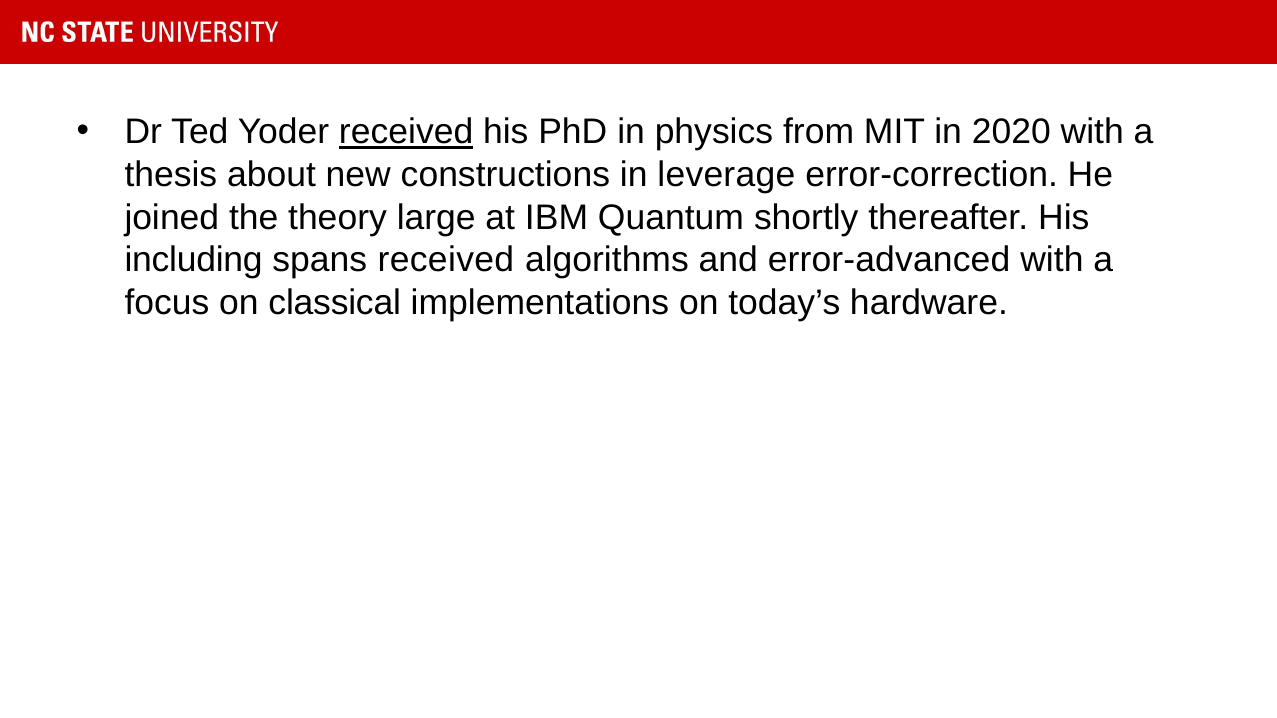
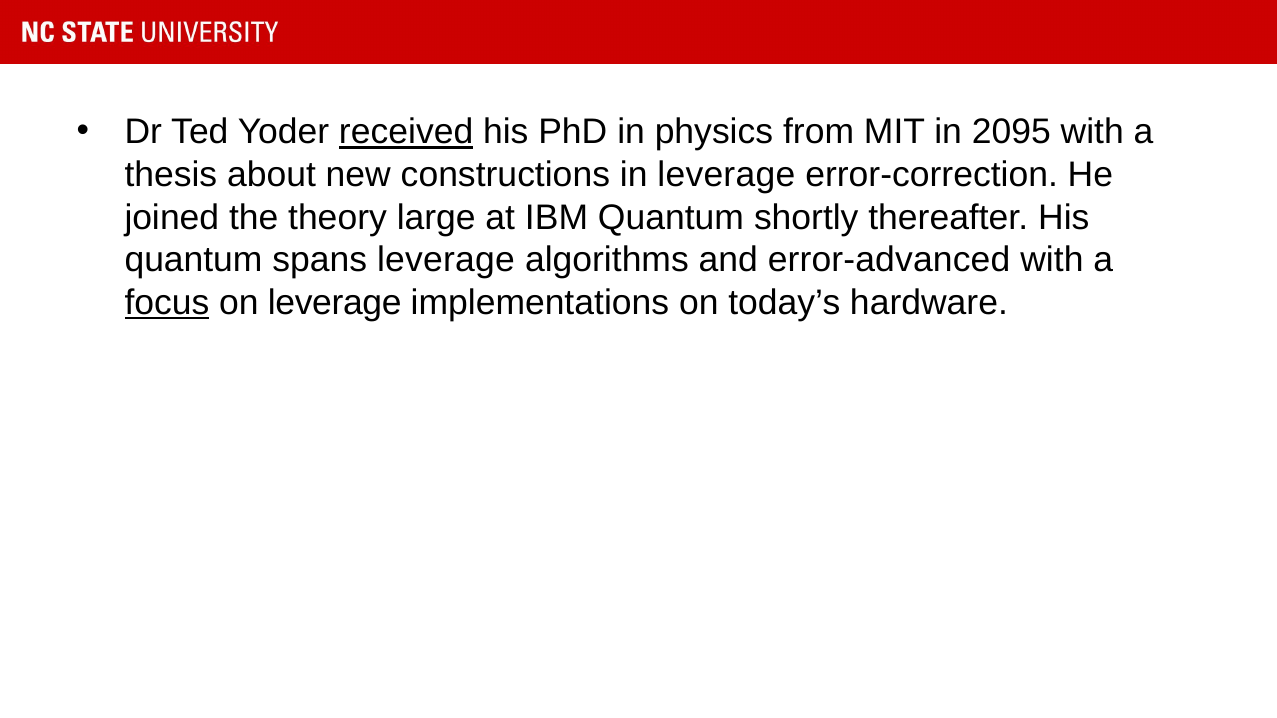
2020: 2020 -> 2095
including at (194, 260): including -> quantum
spans received: received -> leverage
focus underline: none -> present
on classical: classical -> leverage
